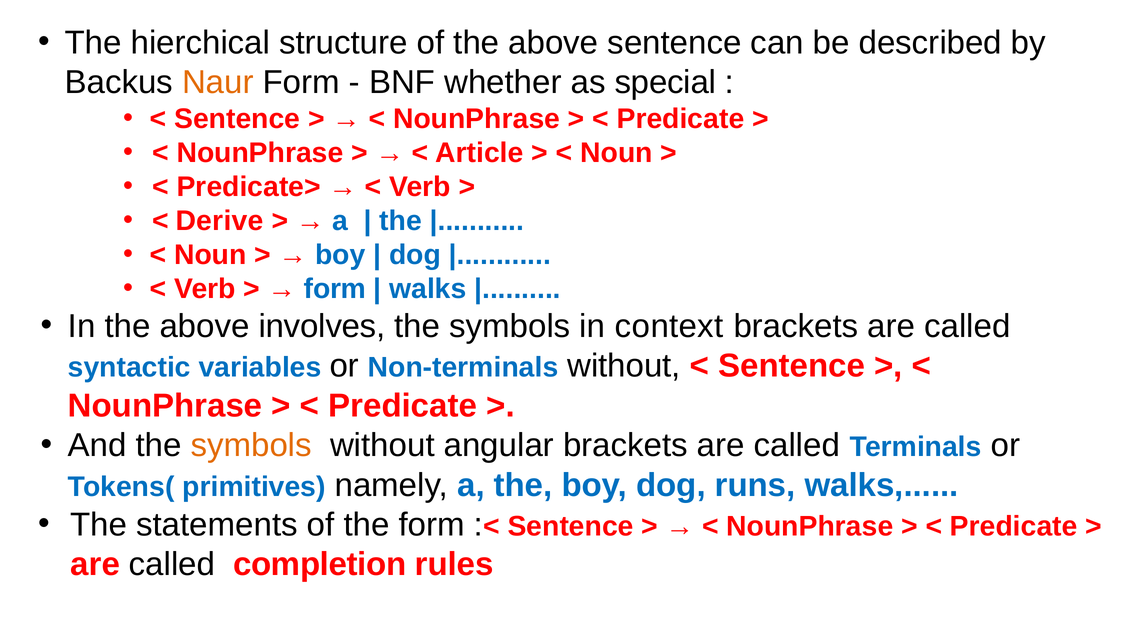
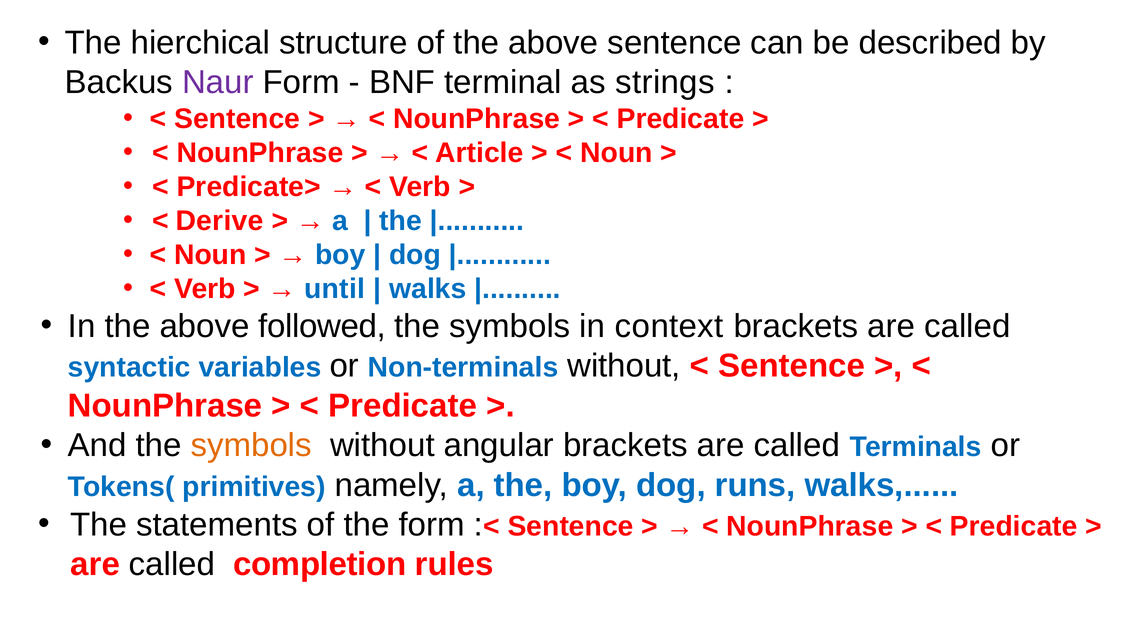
Naur colour: orange -> purple
whether: whether -> terminal
special: special -> strings
form at (335, 289): form -> until
involves: involves -> followed
